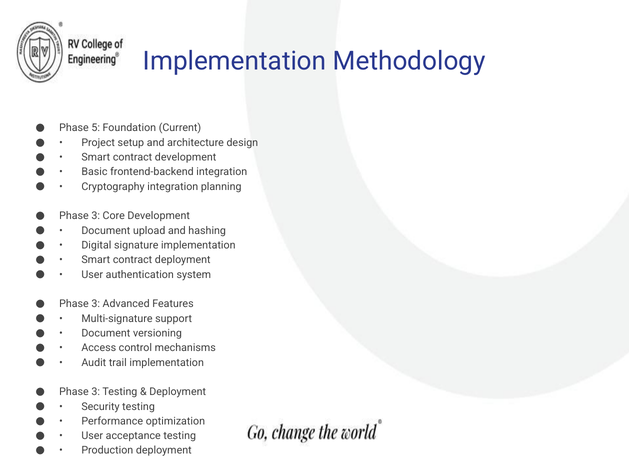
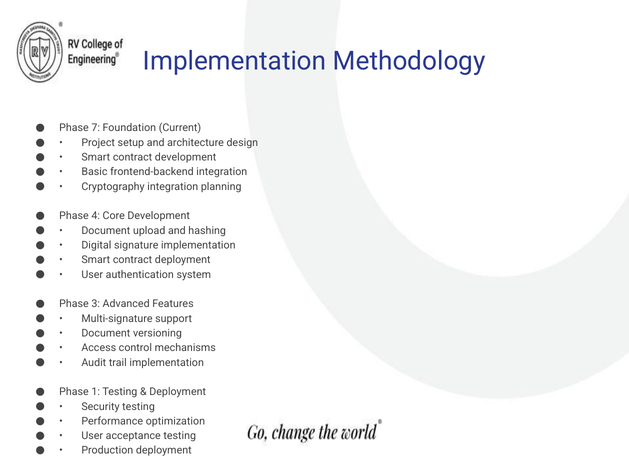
5: 5 -> 7
3 at (96, 216): 3 -> 4
3 at (96, 392): 3 -> 1
